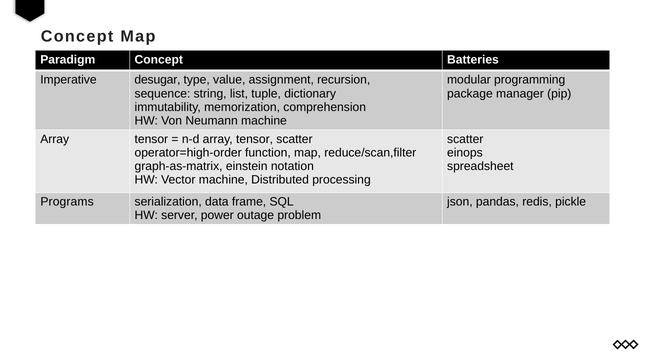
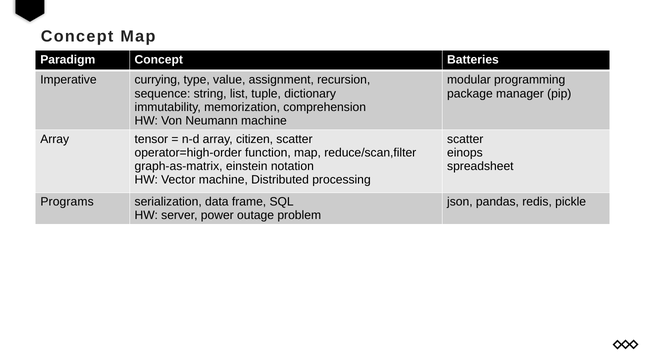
desugar: desugar -> currying
n-d array tensor: tensor -> citizen
